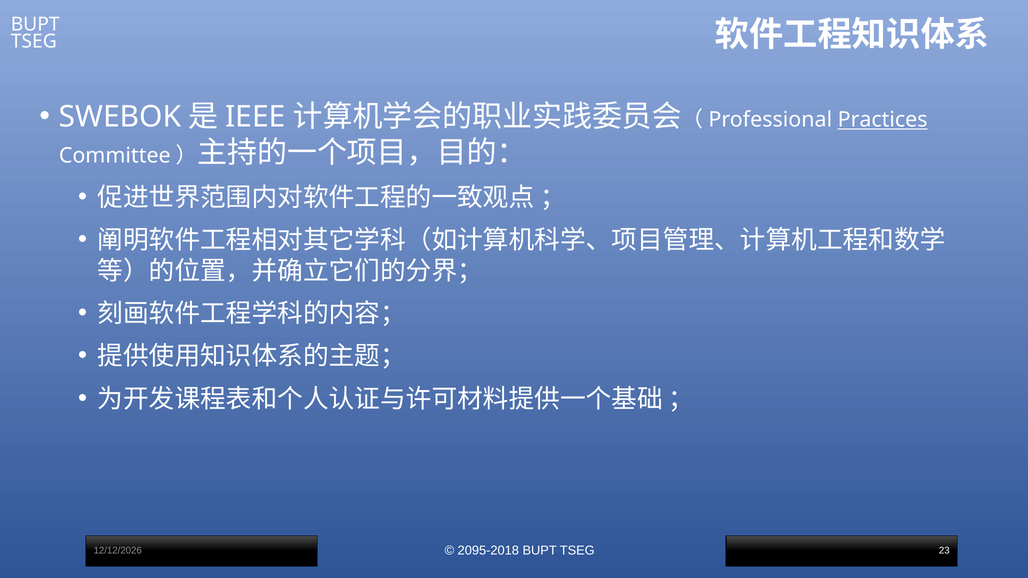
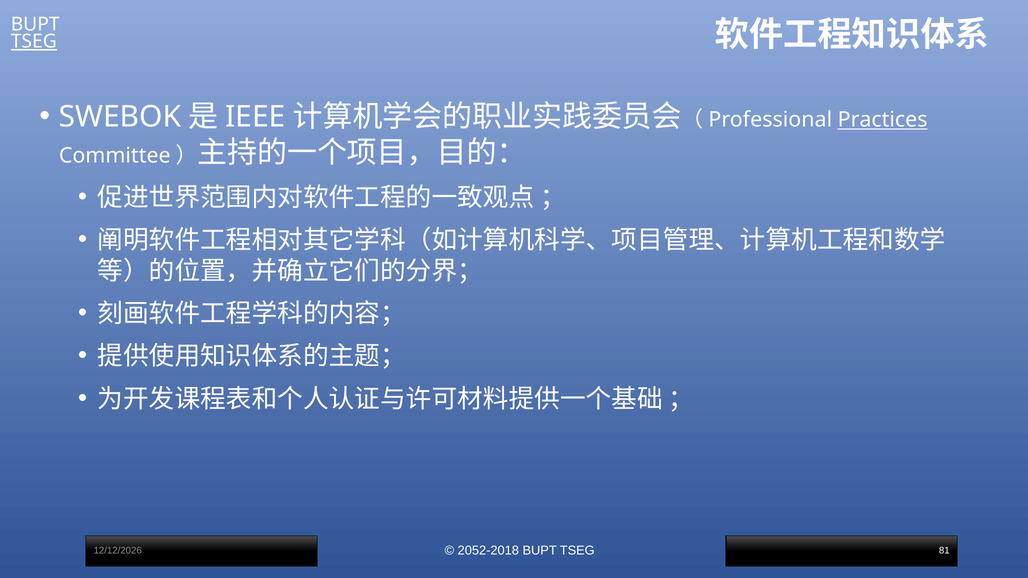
TSEG at (34, 42) underline: none -> present
2095-2018: 2095-2018 -> 2052-2018
23: 23 -> 81
